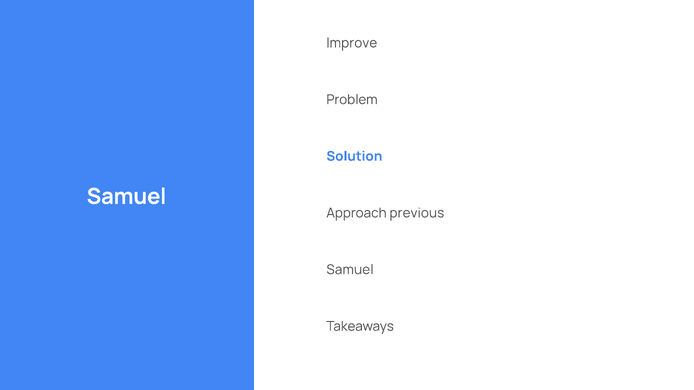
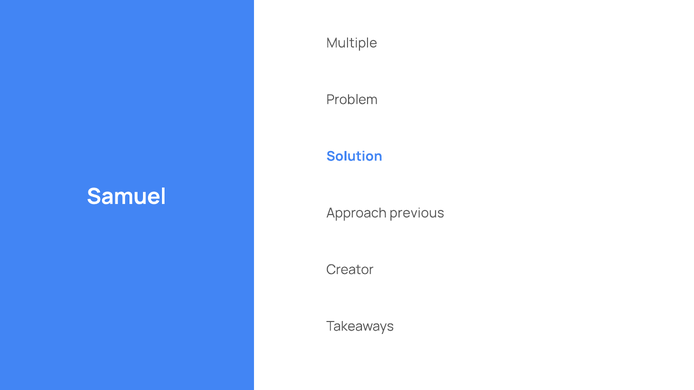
Improve: Improve -> Multiple
Samuel at (350, 270): Samuel -> Creator
